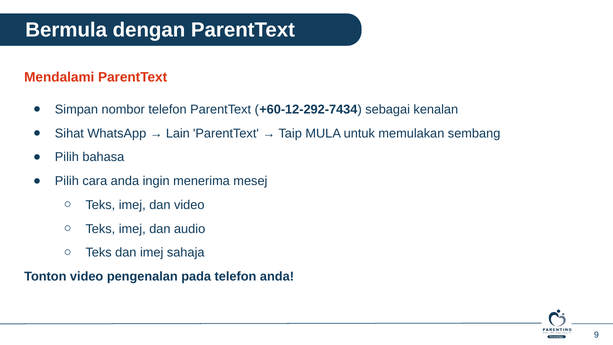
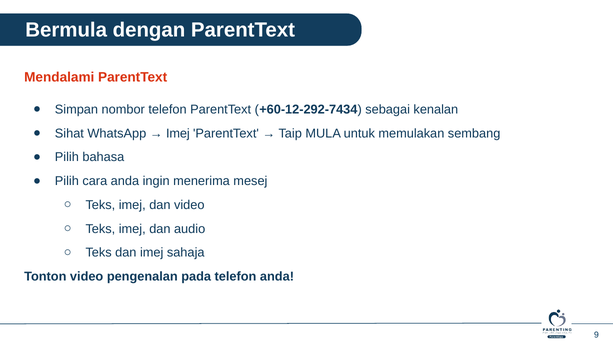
Lain at (178, 133): Lain -> Imej
